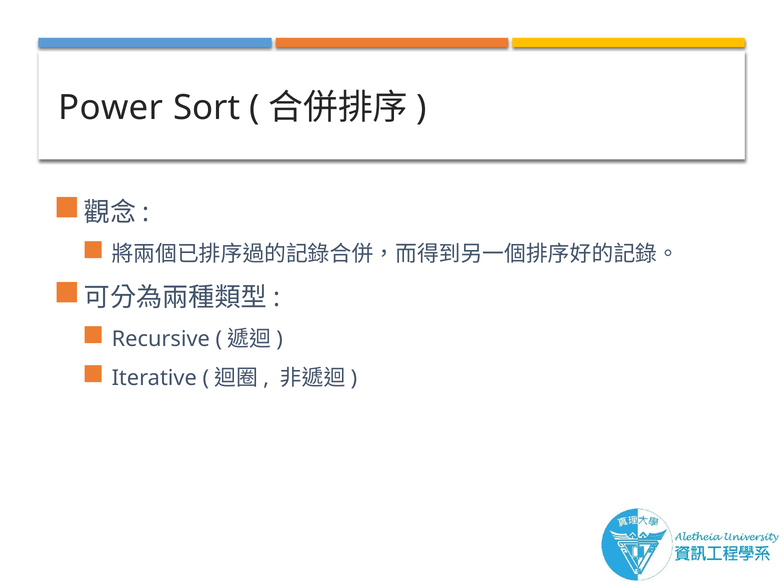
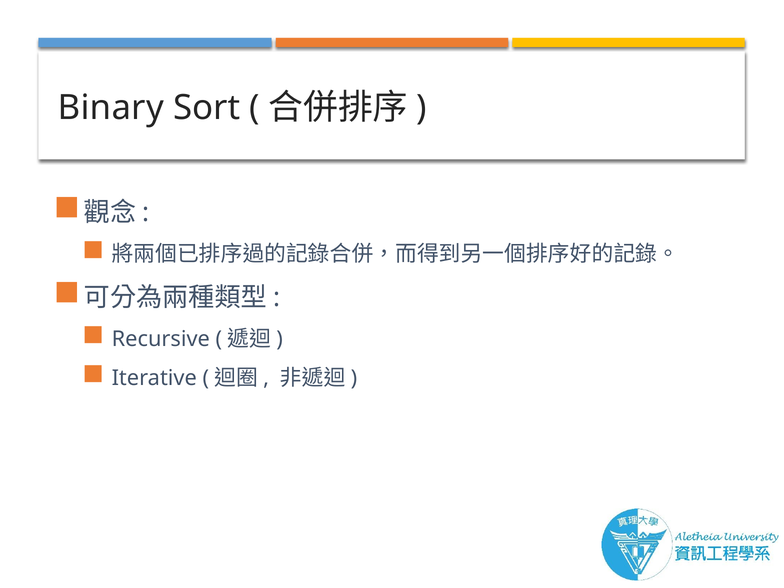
Power: Power -> Binary
